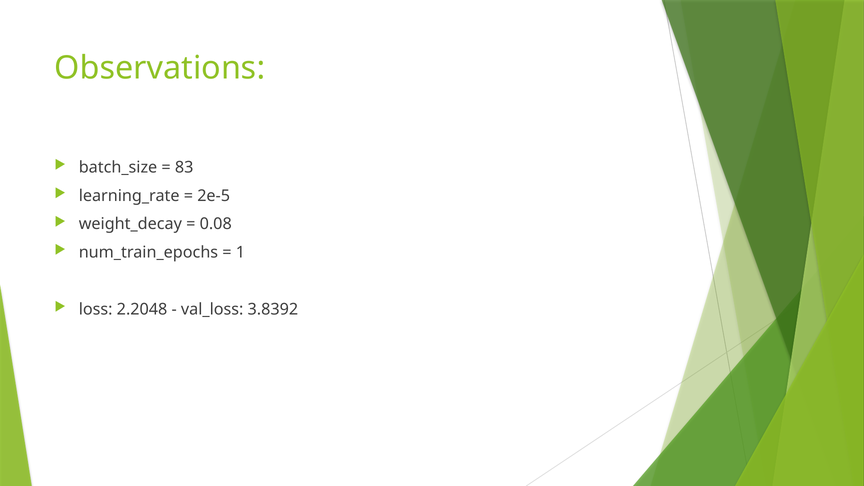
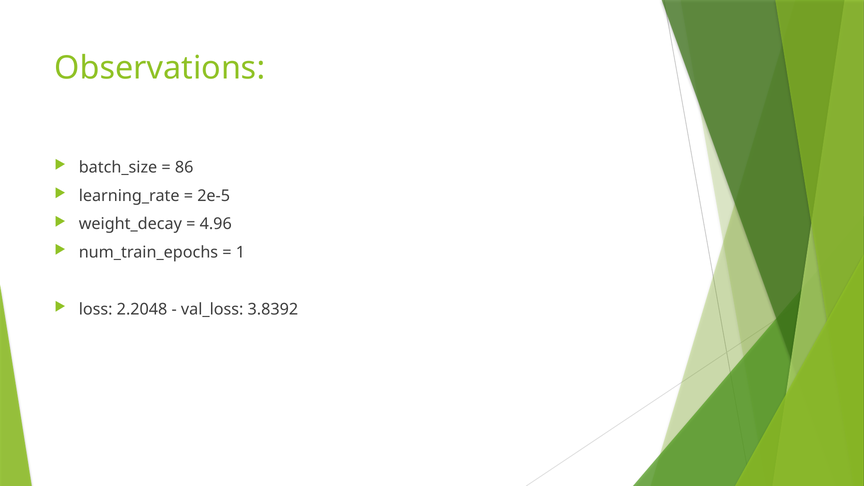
83: 83 -> 86
0.08: 0.08 -> 4.96
